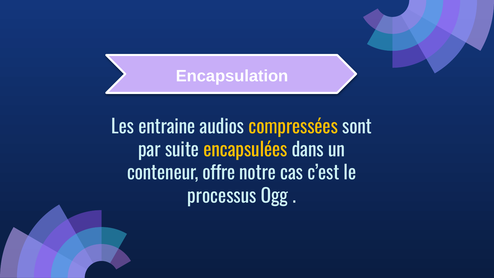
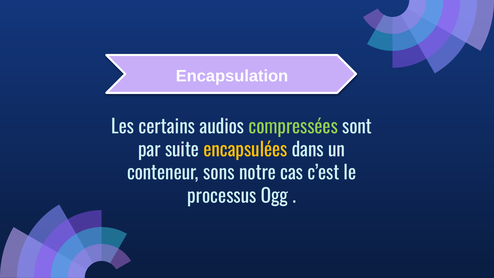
entraine: entraine -> certains
compressées colour: yellow -> light green
offre: offre -> sons
